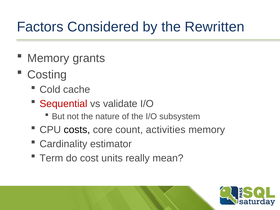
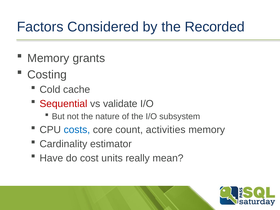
Rewritten: Rewritten -> Recorded
costs colour: black -> blue
Term: Term -> Have
